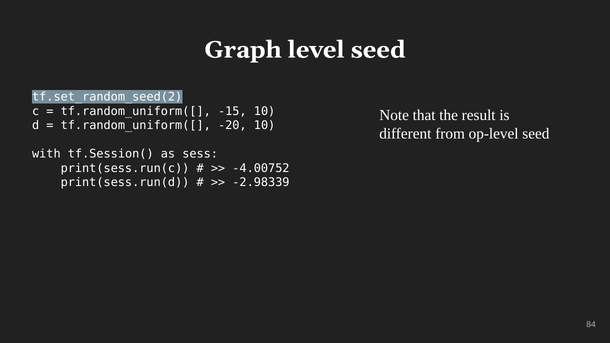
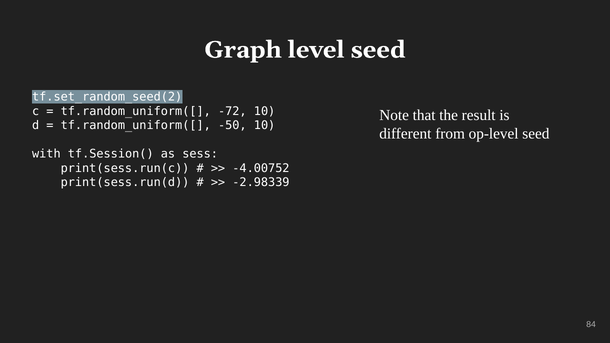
-15: -15 -> -72
-20: -20 -> -50
